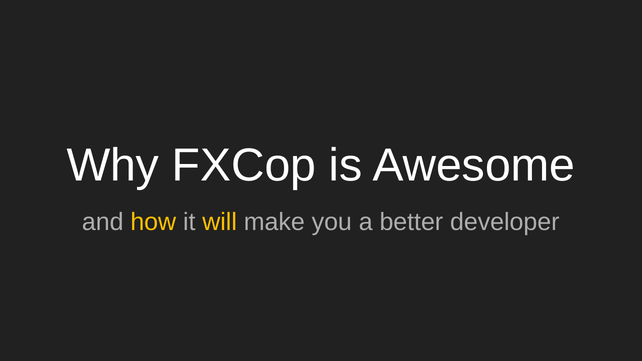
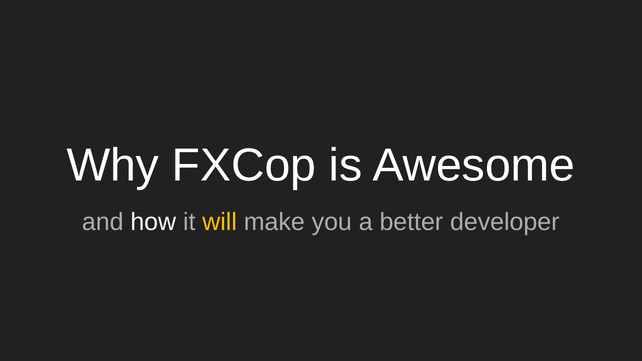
how colour: yellow -> white
